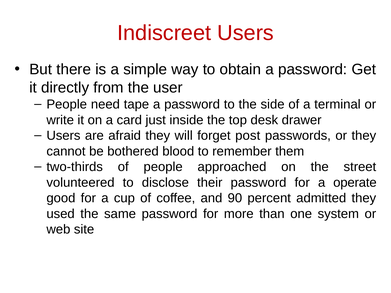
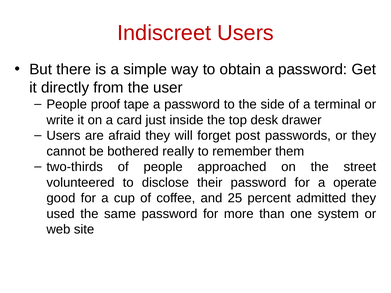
need: need -> proof
blood: blood -> really
90: 90 -> 25
